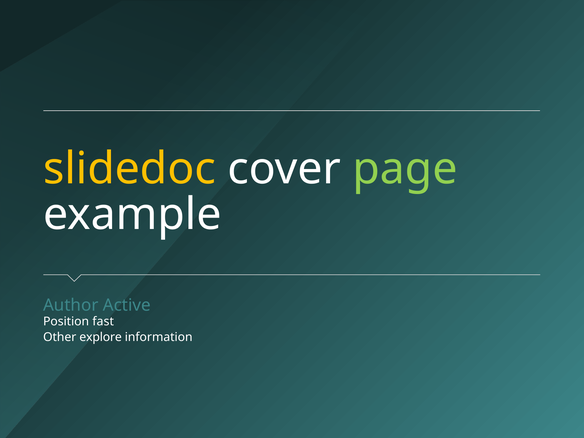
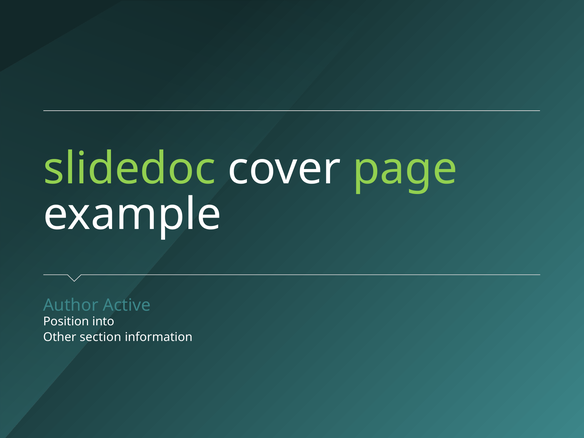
slidedoc colour: yellow -> light green
fast: fast -> into
explore: explore -> section
